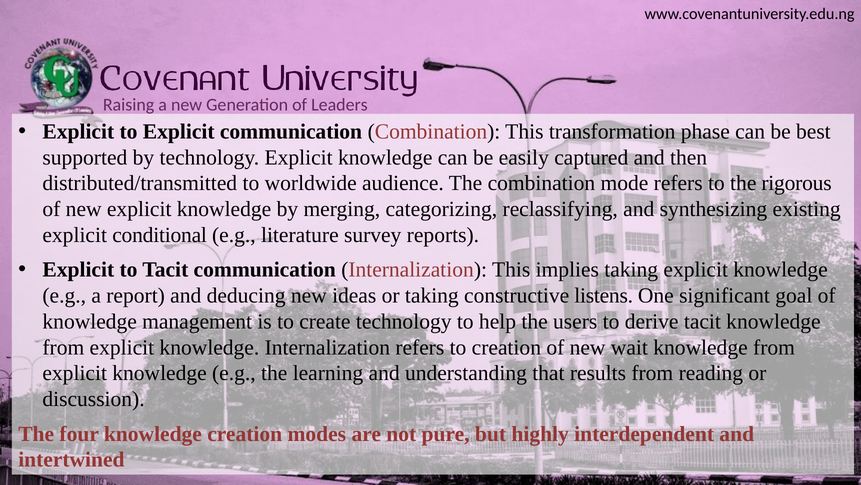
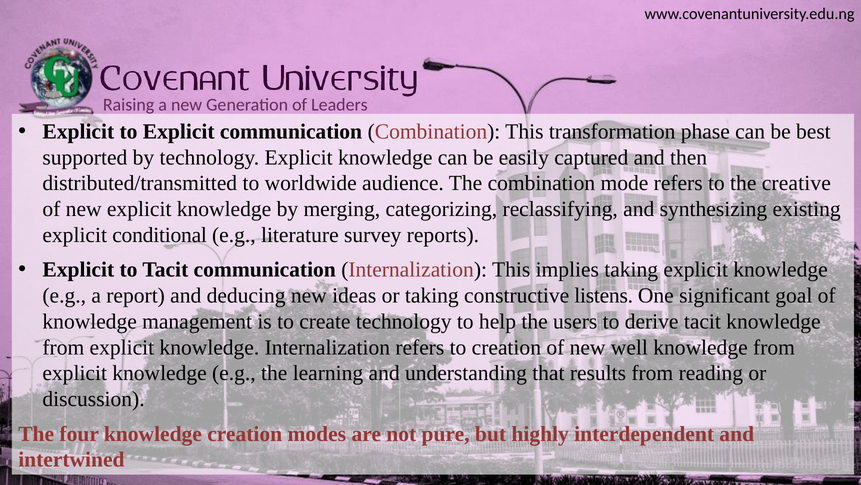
rigorous: rigorous -> creative
wait: wait -> well
